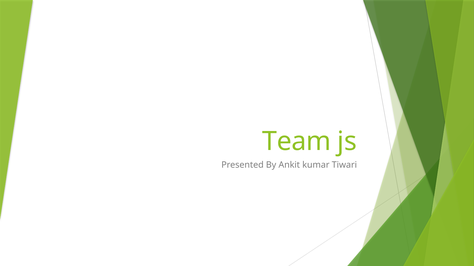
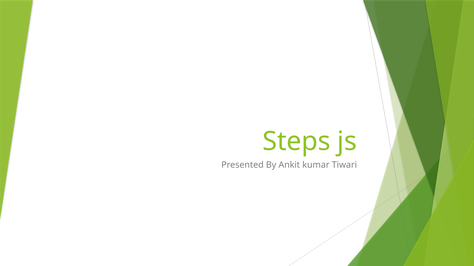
Team: Team -> Steps
